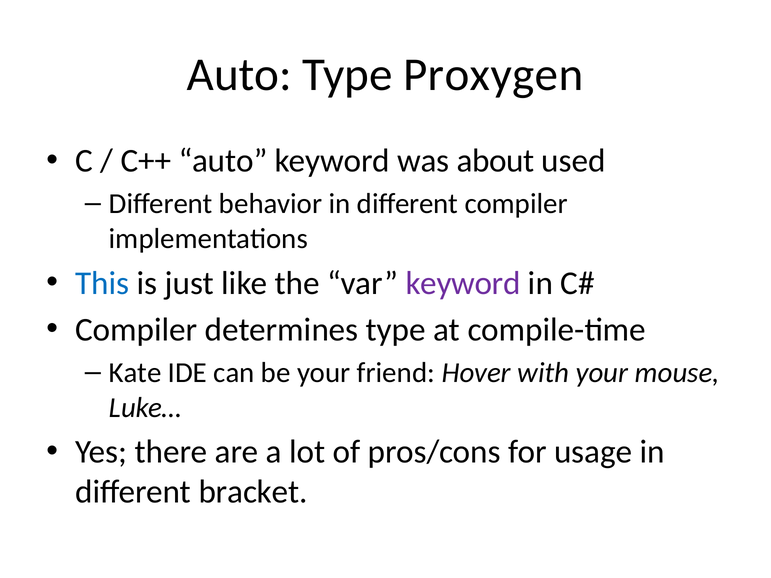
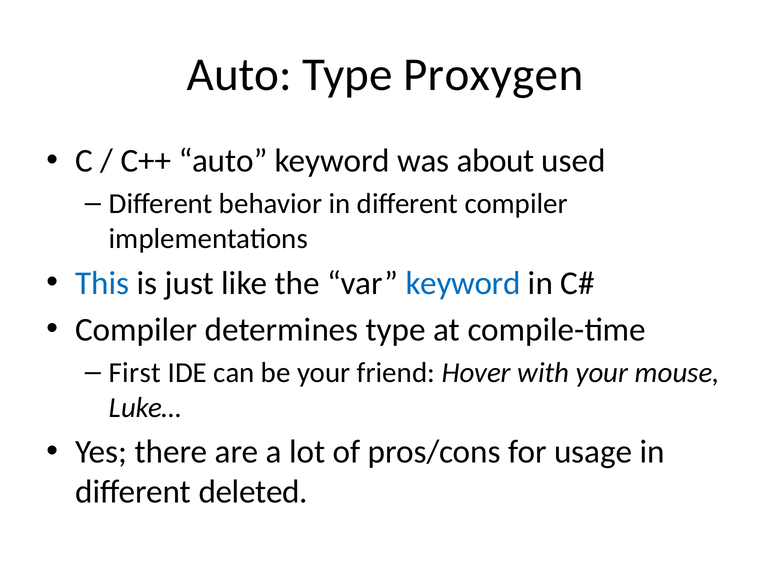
keyword at (463, 283) colour: purple -> blue
Kate: Kate -> First
bracket: bracket -> deleted
